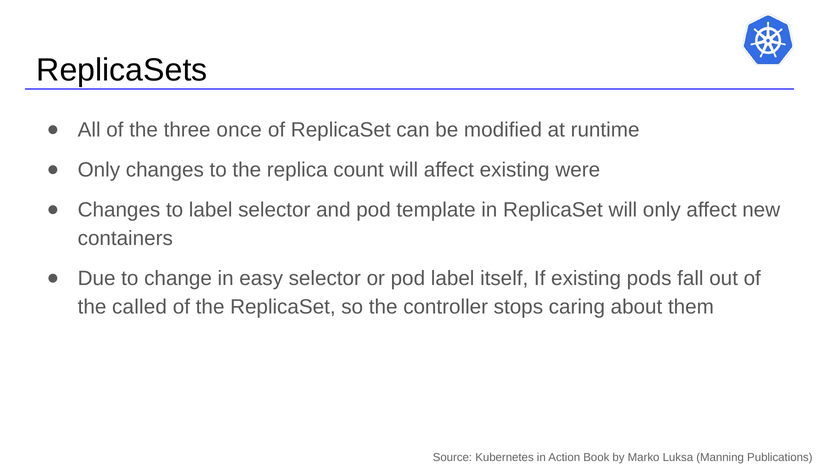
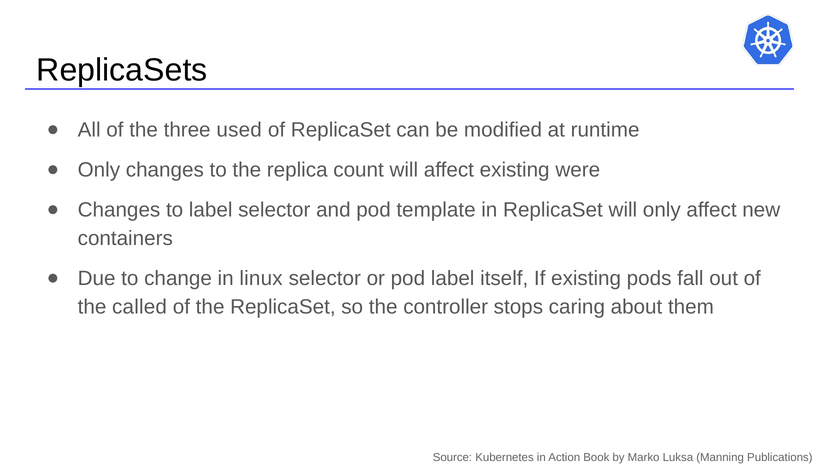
once: once -> used
easy: easy -> linux
